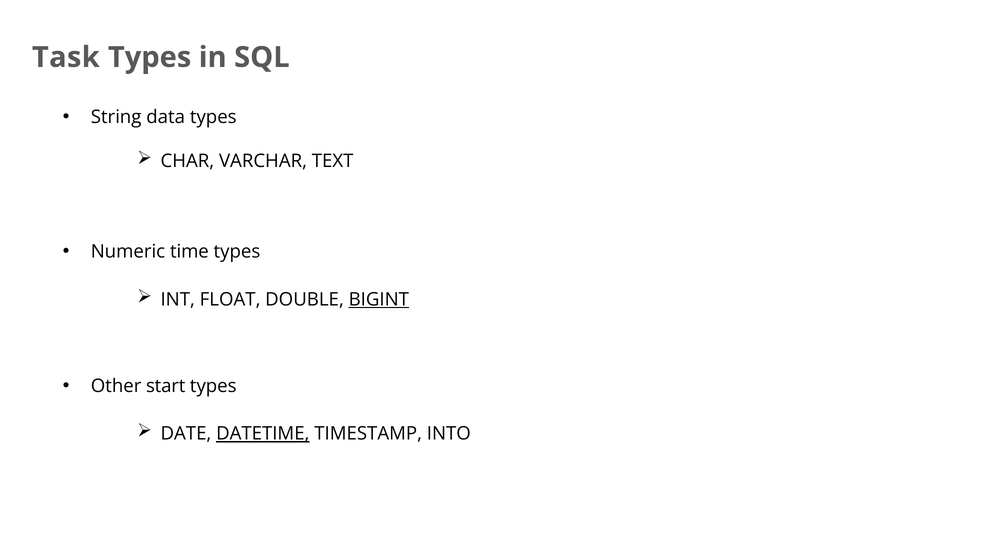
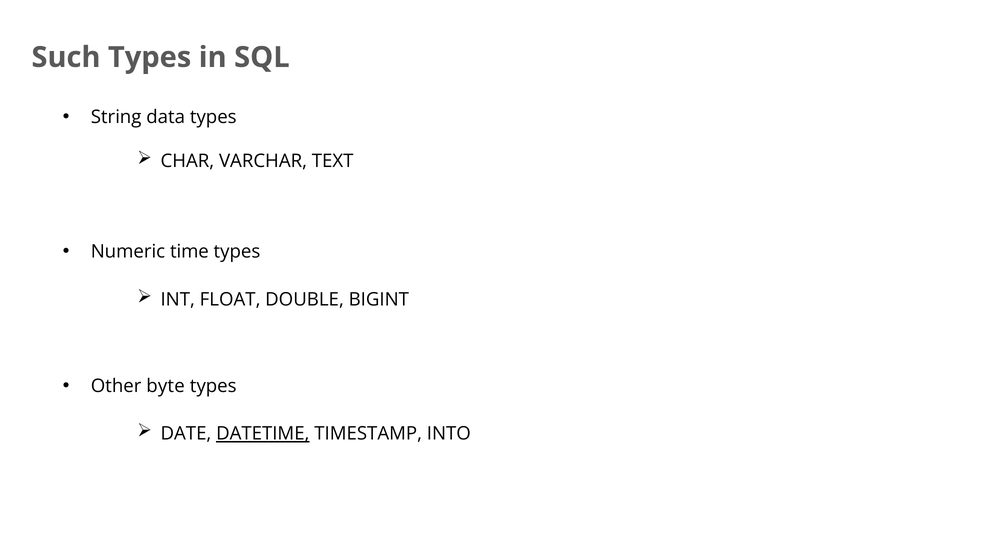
Task: Task -> Such
BIGINT underline: present -> none
start: start -> byte
